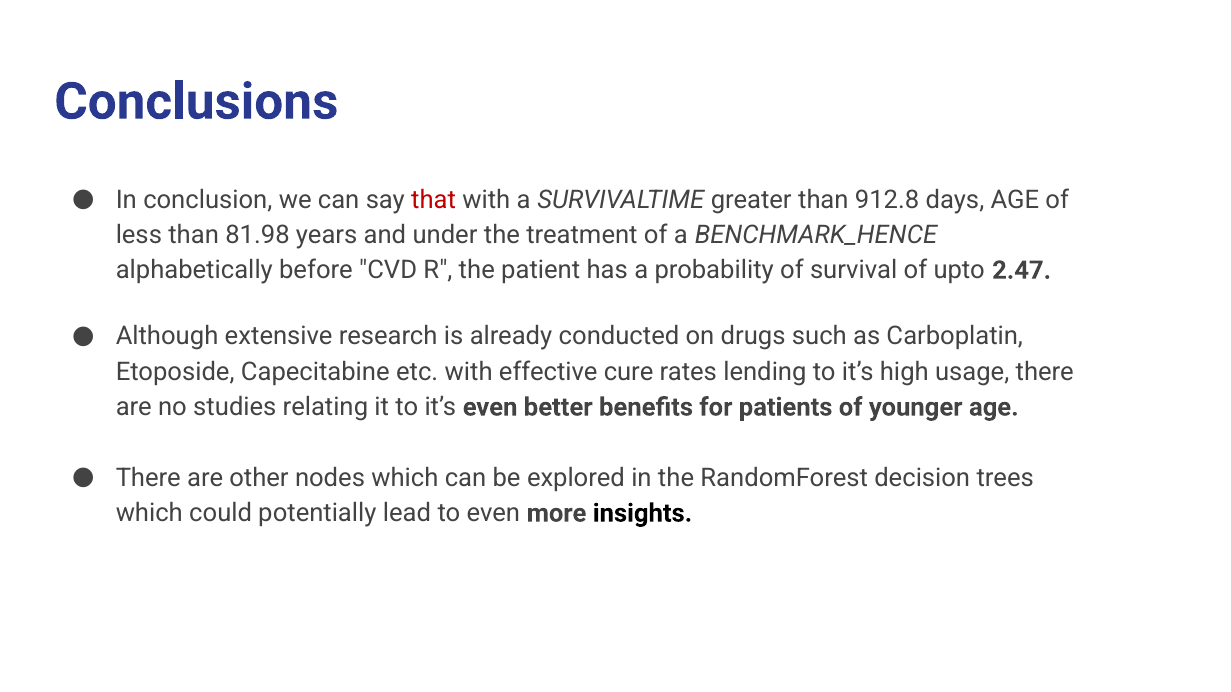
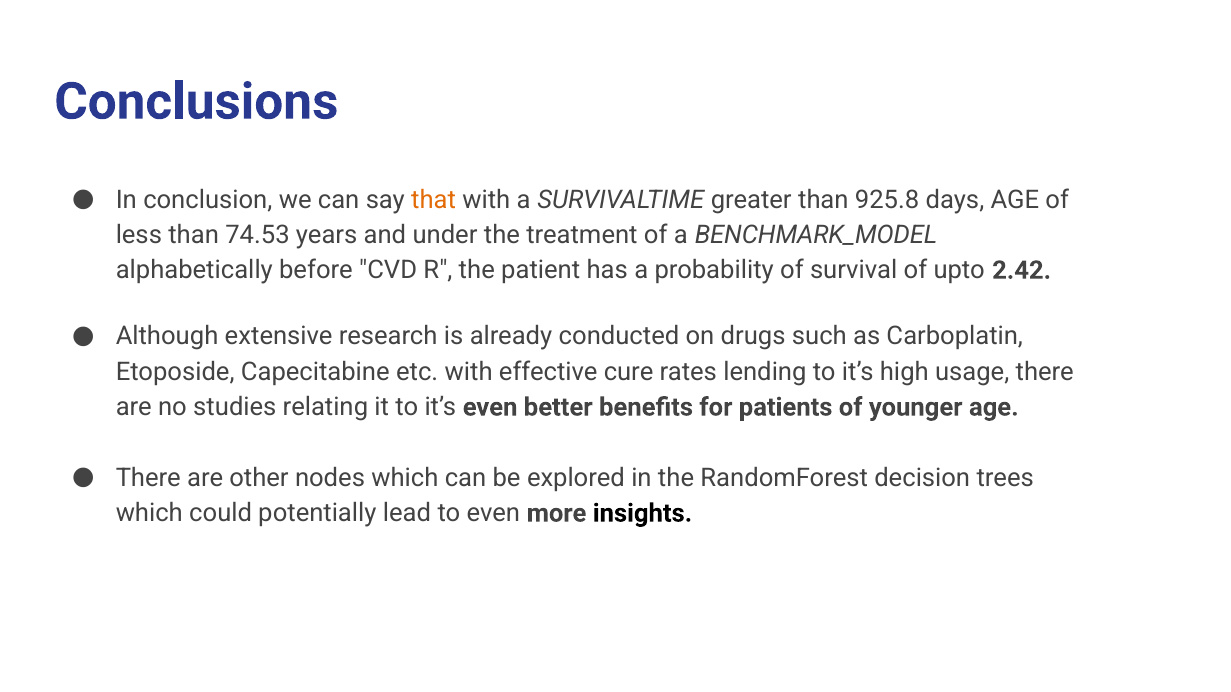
that colour: red -> orange
912.8: 912.8 -> 925.8
81.98: 81.98 -> 74.53
BENCHMARK_HENCE: BENCHMARK_HENCE -> BENCHMARK_MODEL
2.47: 2.47 -> 2.42
